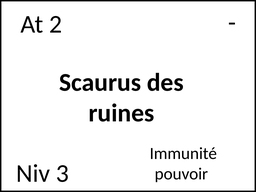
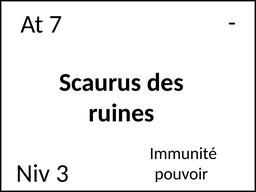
2: 2 -> 7
